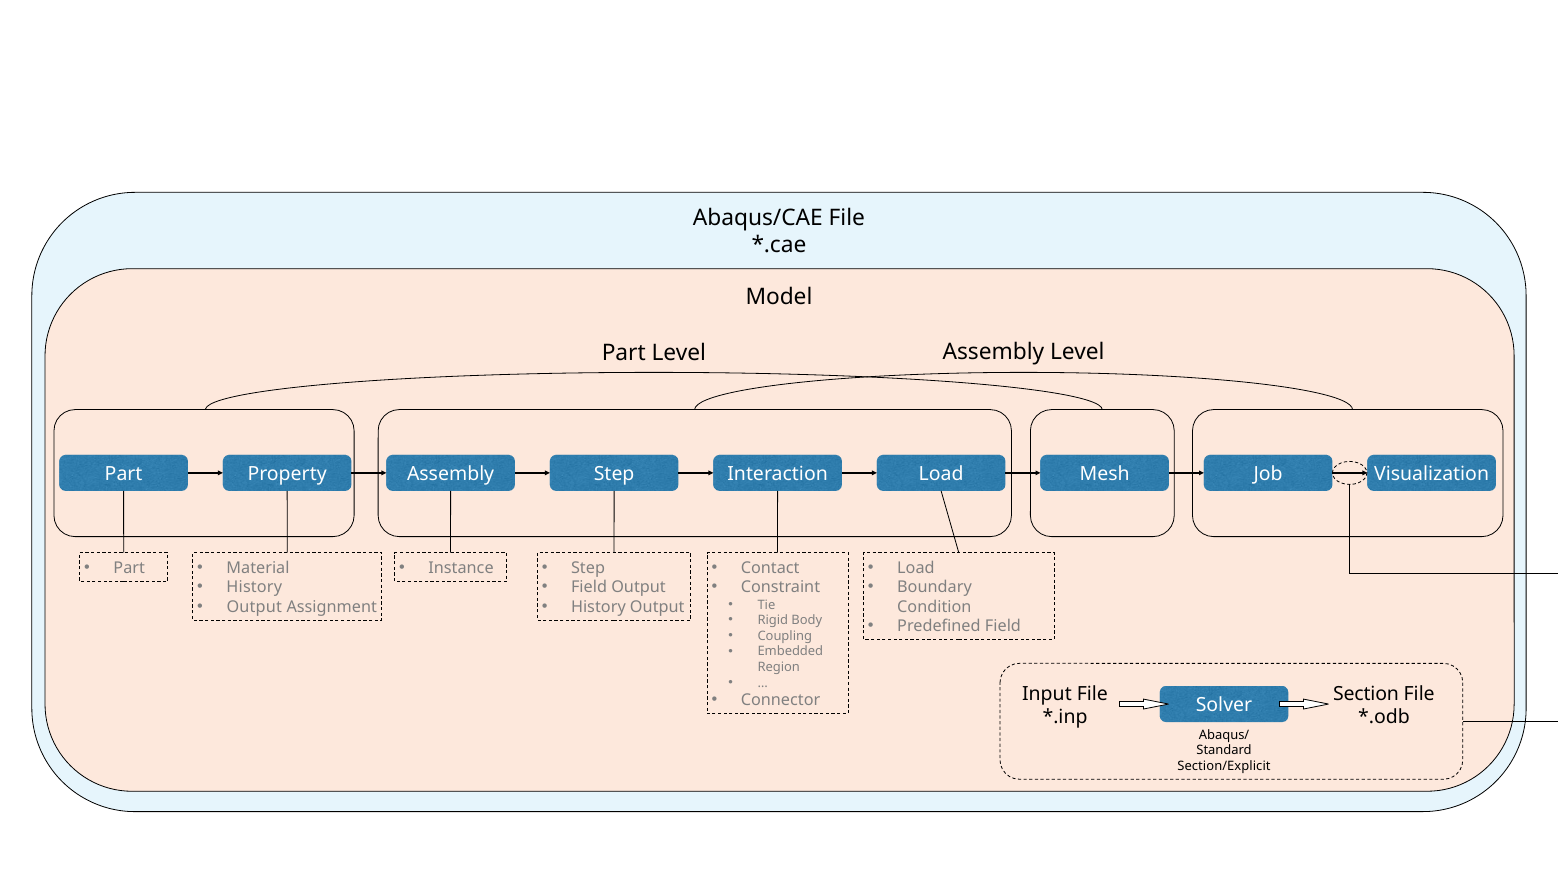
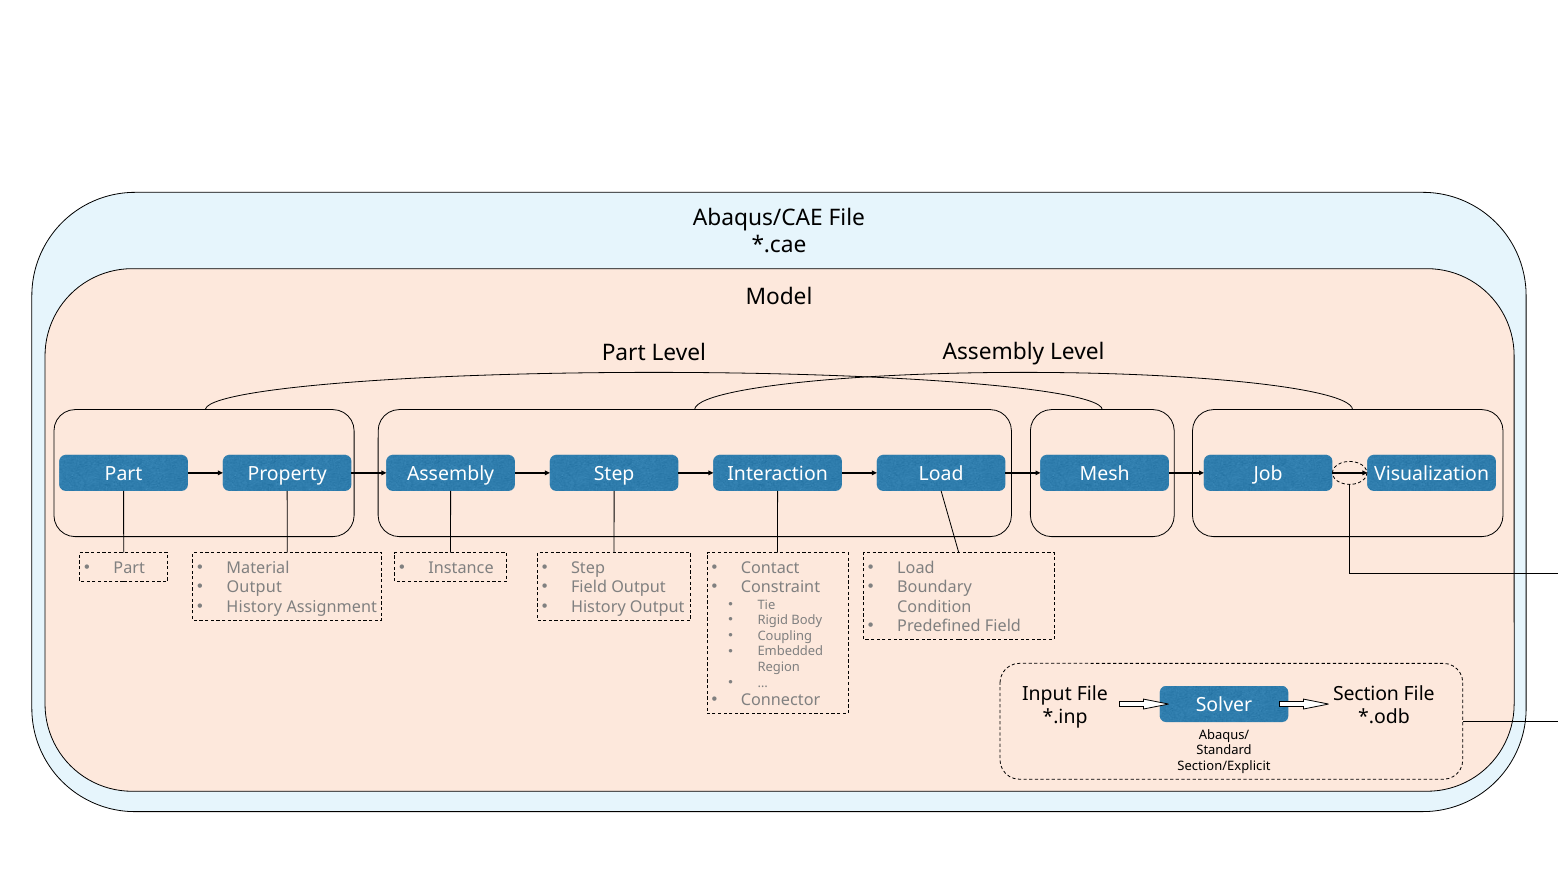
History at (254, 587): History -> Output
Output at (254, 607): Output -> History
